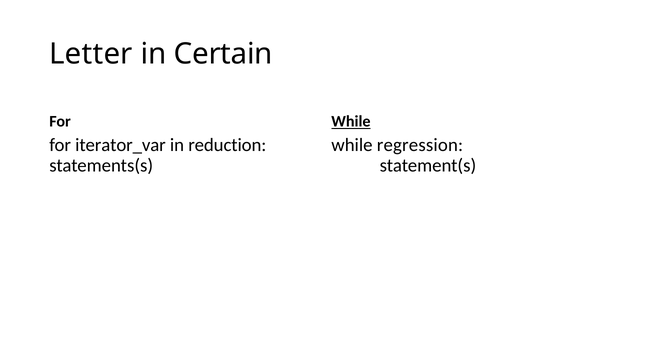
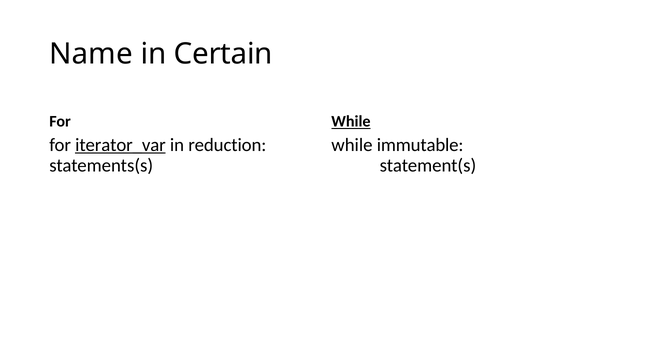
Letter: Letter -> Name
iterator_var underline: none -> present
regression: regression -> immutable
